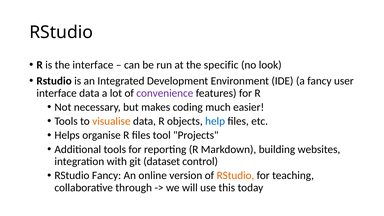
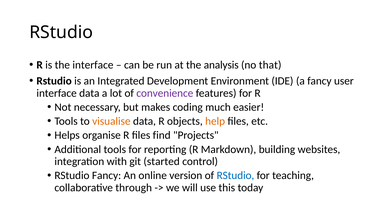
specific: specific -> analysis
look: look -> that
help colour: blue -> orange
tool: tool -> find
dataset: dataset -> started
RStudio at (235, 175) colour: orange -> blue
